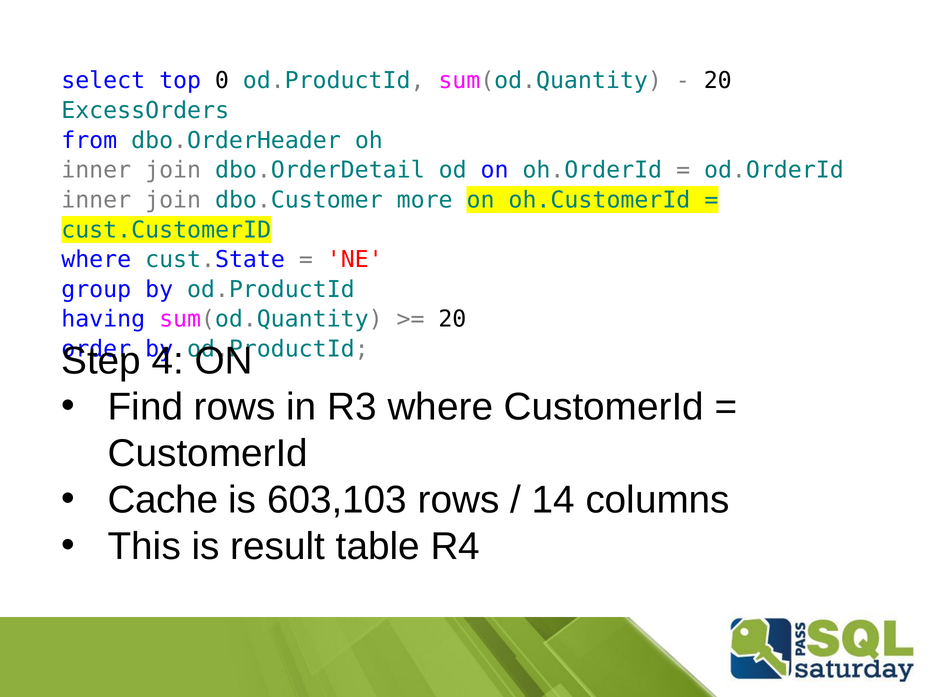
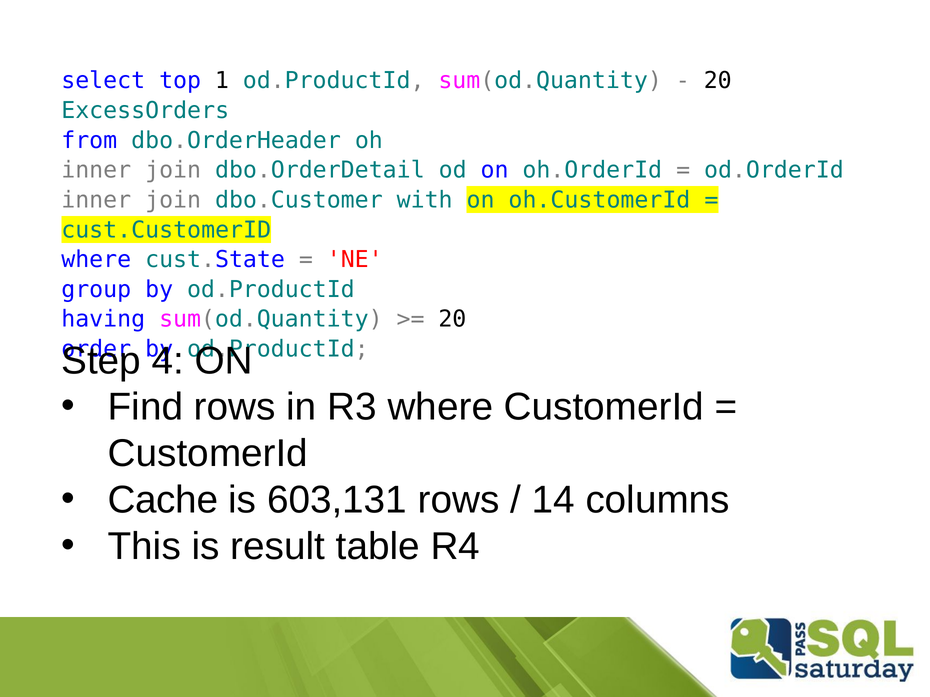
0: 0 -> 1
more: more -> with
603,103: 603,103 -> 603,131
